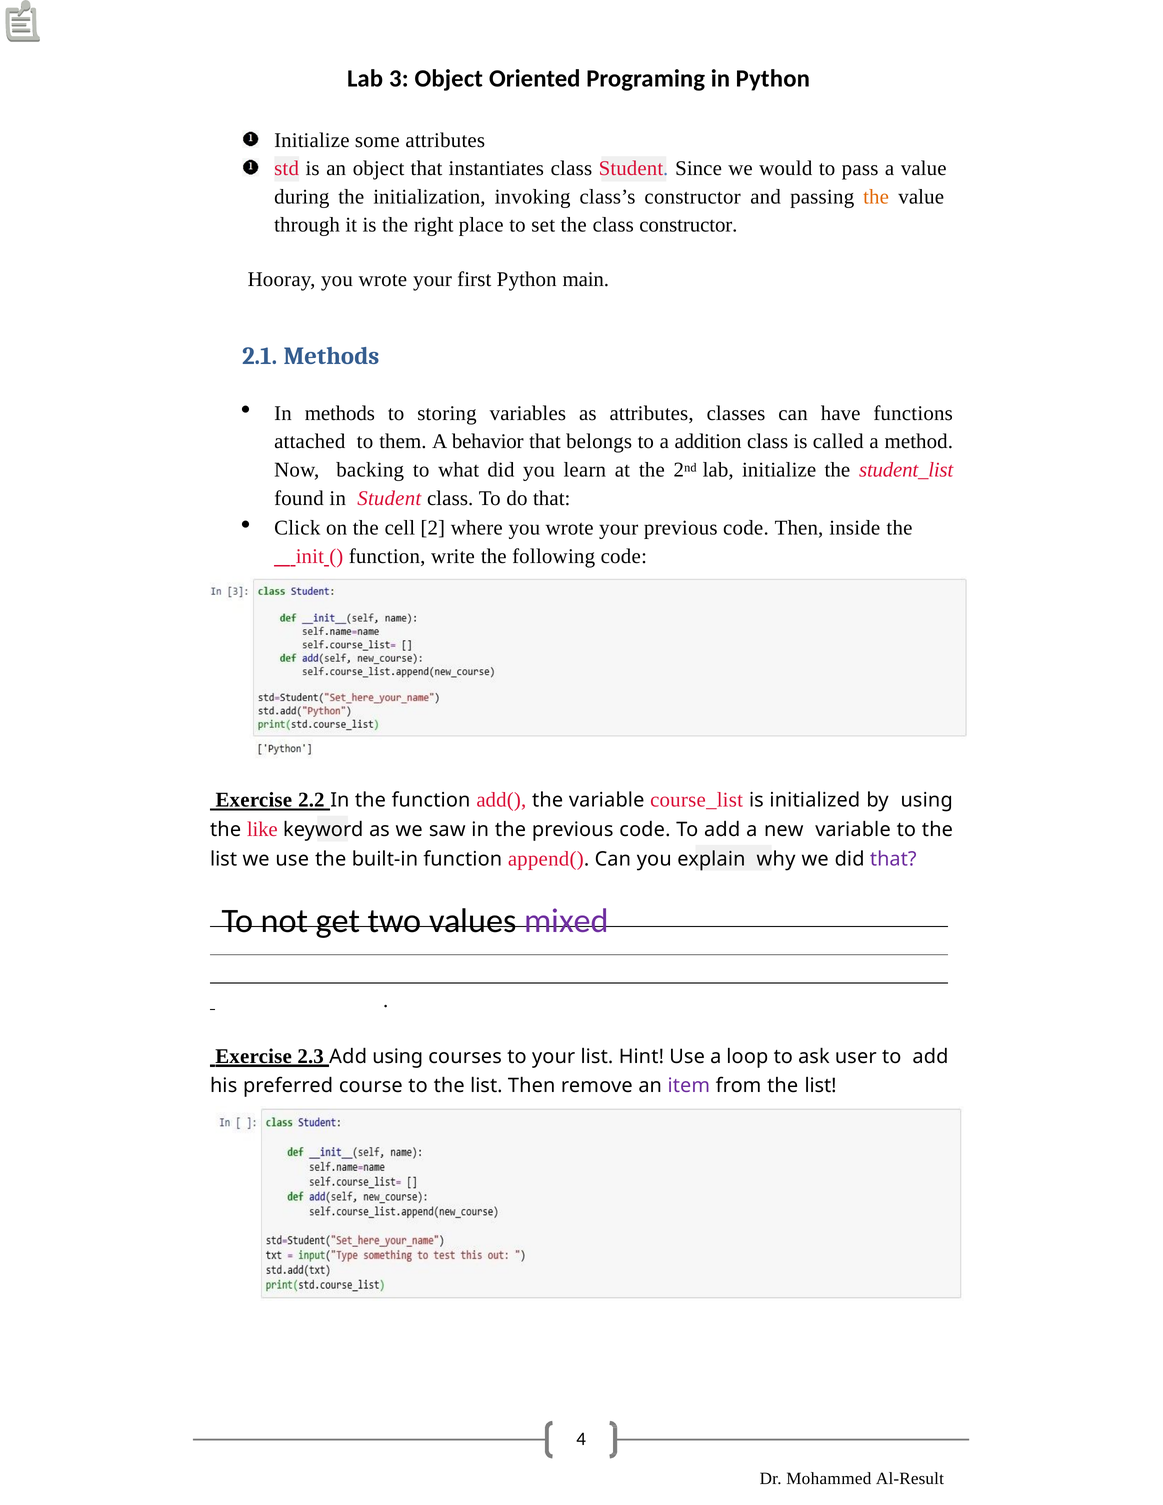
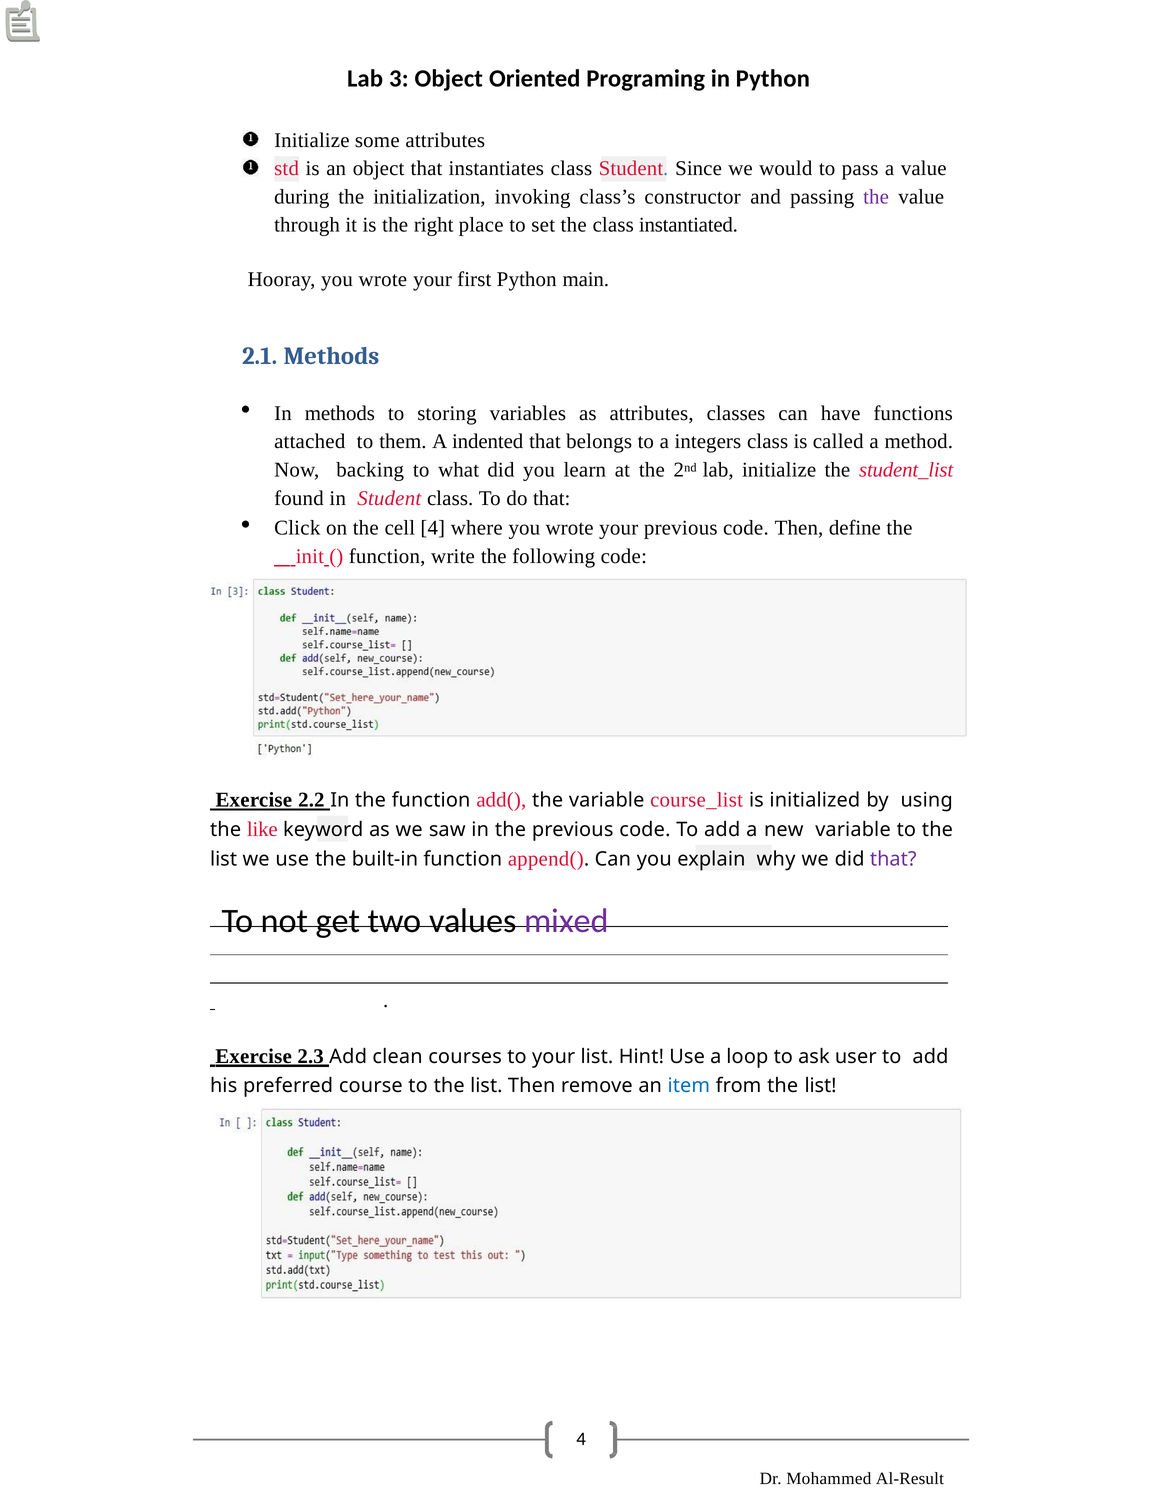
the at (876, 197) colour: orange -> purple
class constructor: constructor -> instantiated
behavior: behavior -> indented
addition: addition -> integers
cell 2: 2 -> 4
inside: inside -> define
Add using: using -> clean
item colour: purple -> blue
